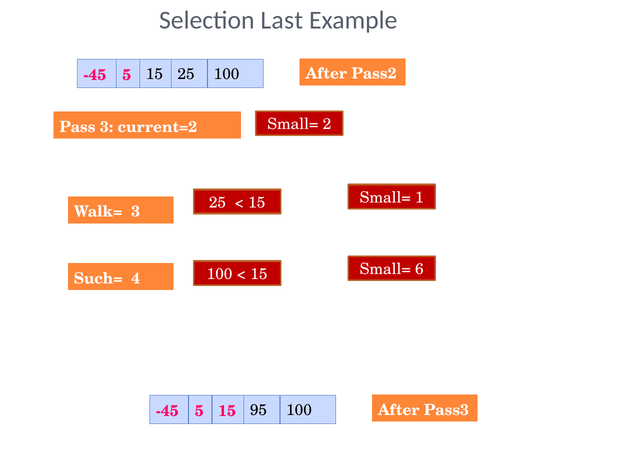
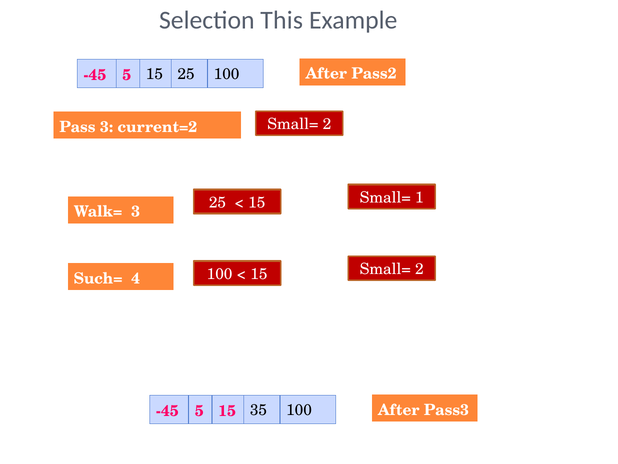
Last: Last -> This
15 Small= 6: 6 -> 2
95: 95 -> 35
